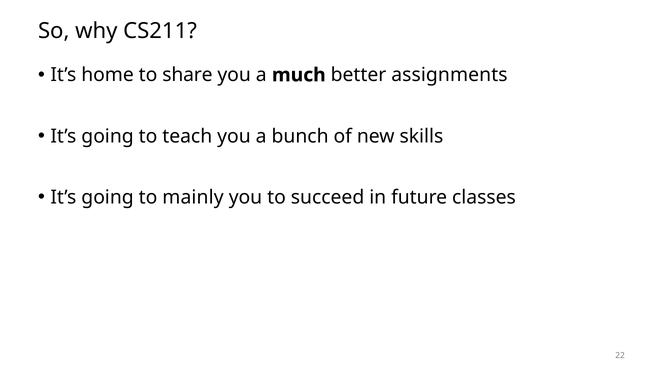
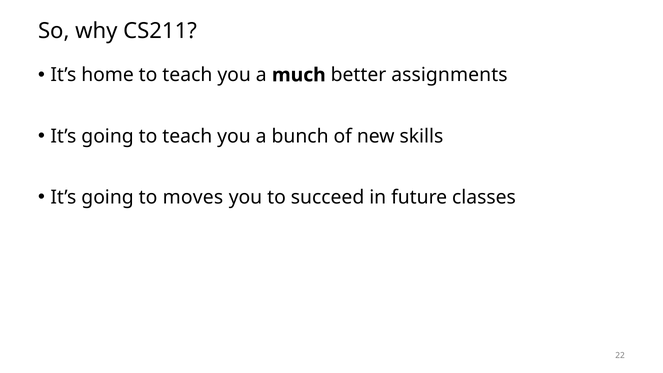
share at (187, 75): share -> teach
mainly: mainly -> moves
